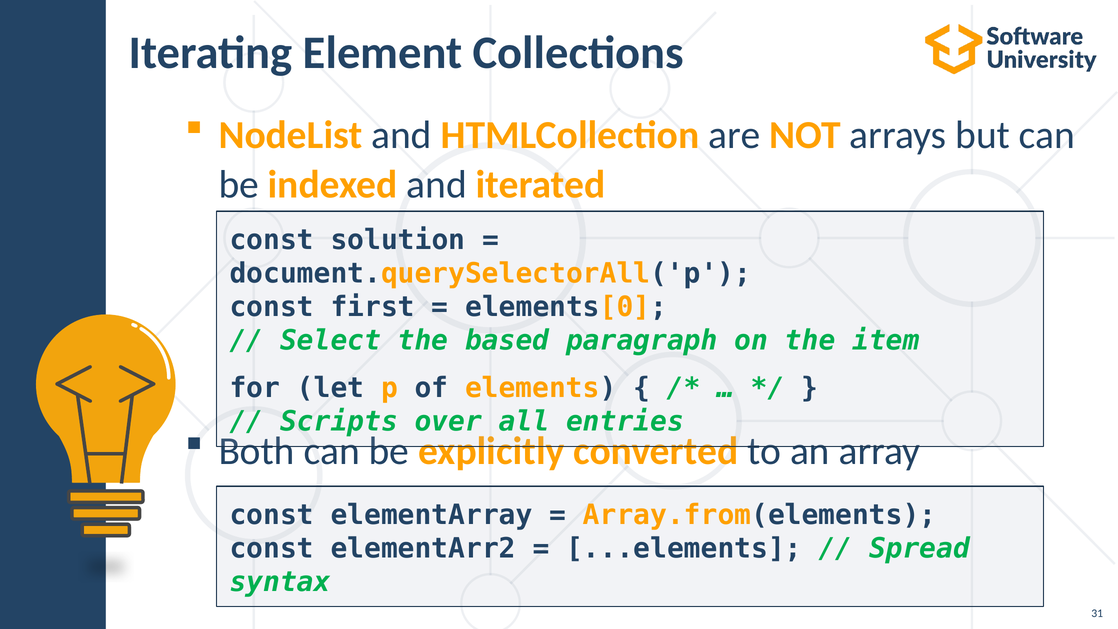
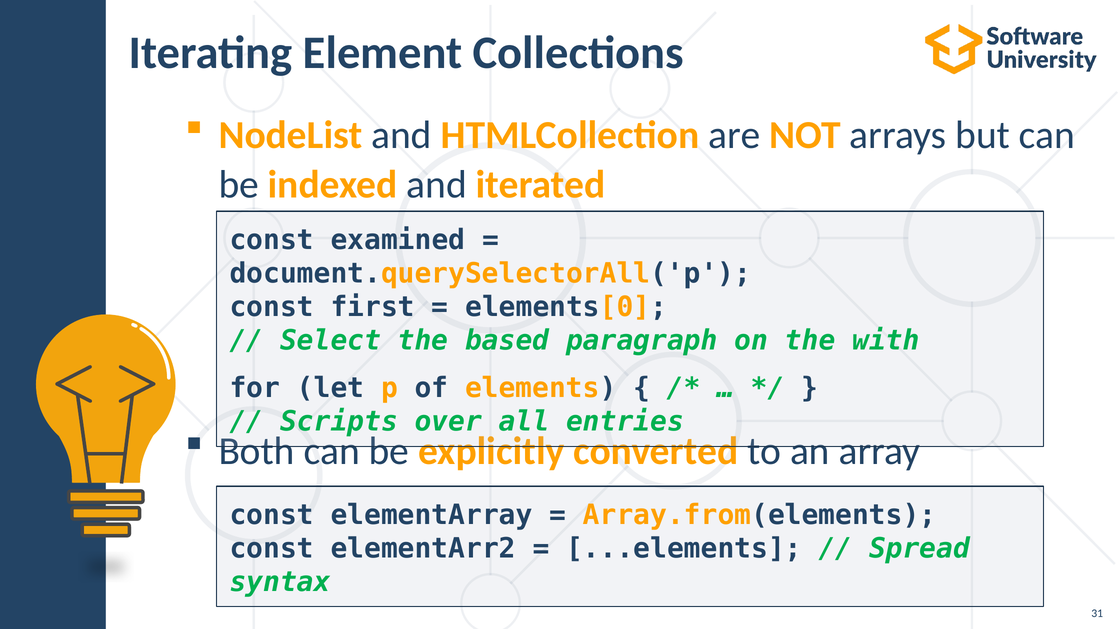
solution: solution -> examined
item: item -> with
